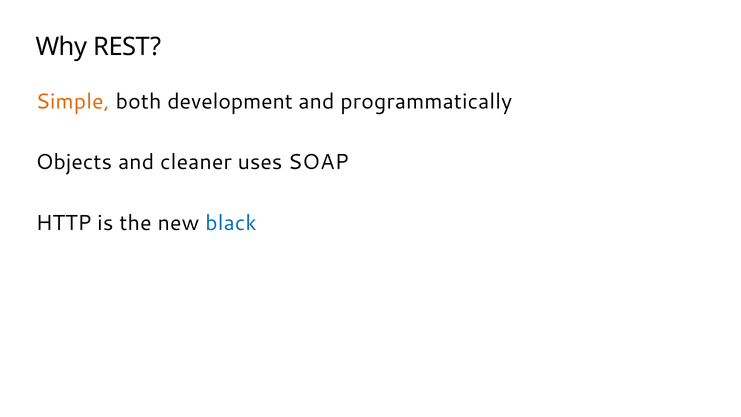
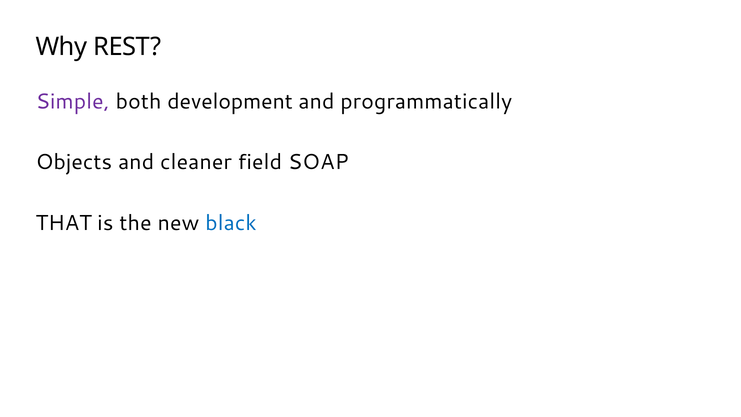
Simple colour: orange -> purple
uses: uses -> field
HTTP: HTTP -> THAT
